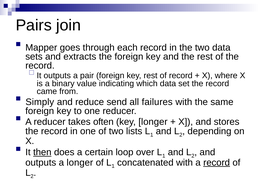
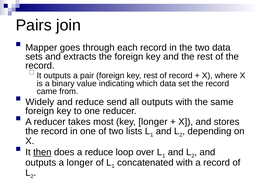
Simply: Simply -> Widely
all failures: failures -> outputs
often: often -> most
a certain: certain -> reduce
record at (217, 163) underline: present -> none
